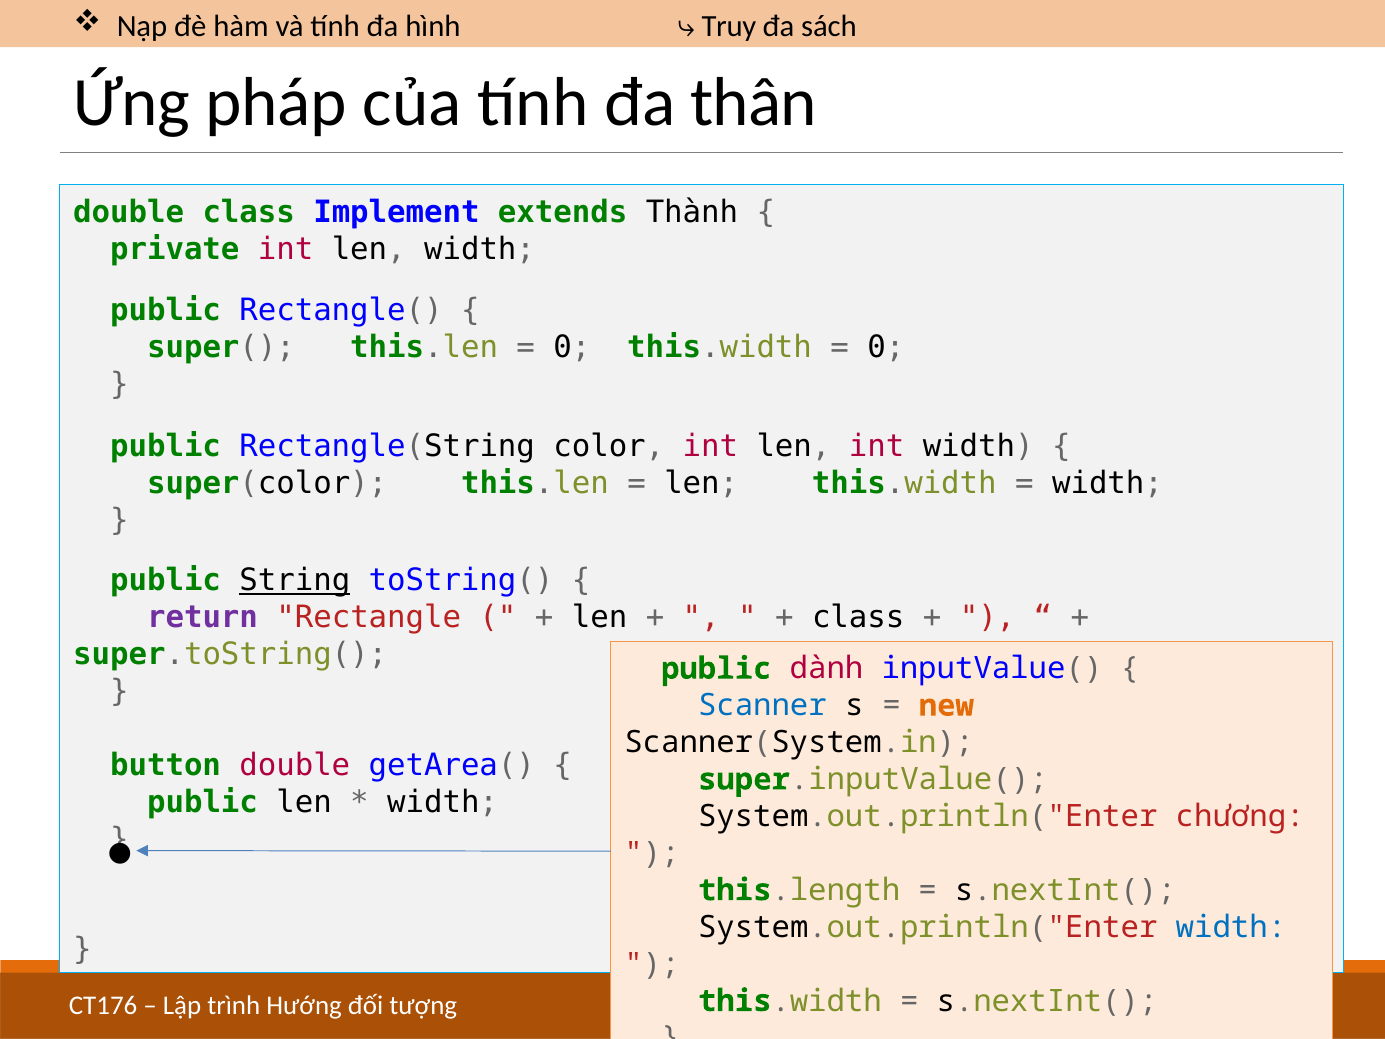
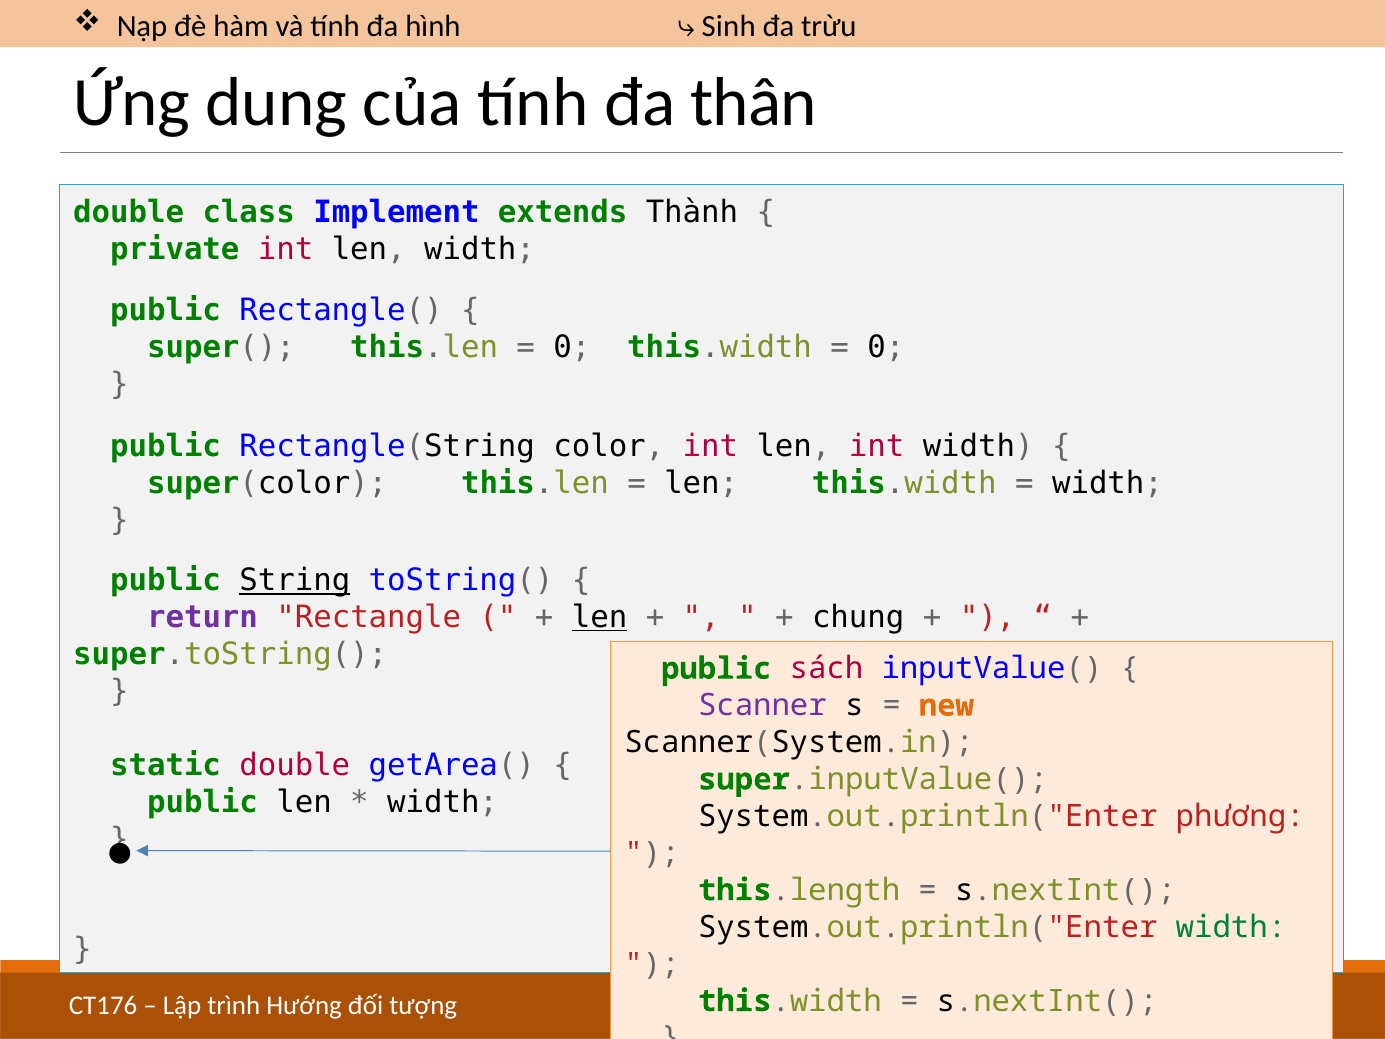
Truy: Truy -> Sinh
sách: sách -> trừu
pháp: pháp -> dung
len at (600, 617) underline: none -> present
class at (858, 617): class -> chung
dành: dành -> sách
Scanner colour: blue -> purple
button: button -> static
chương: chương -> phương
width at (1231, 927) colour: blue -> green
